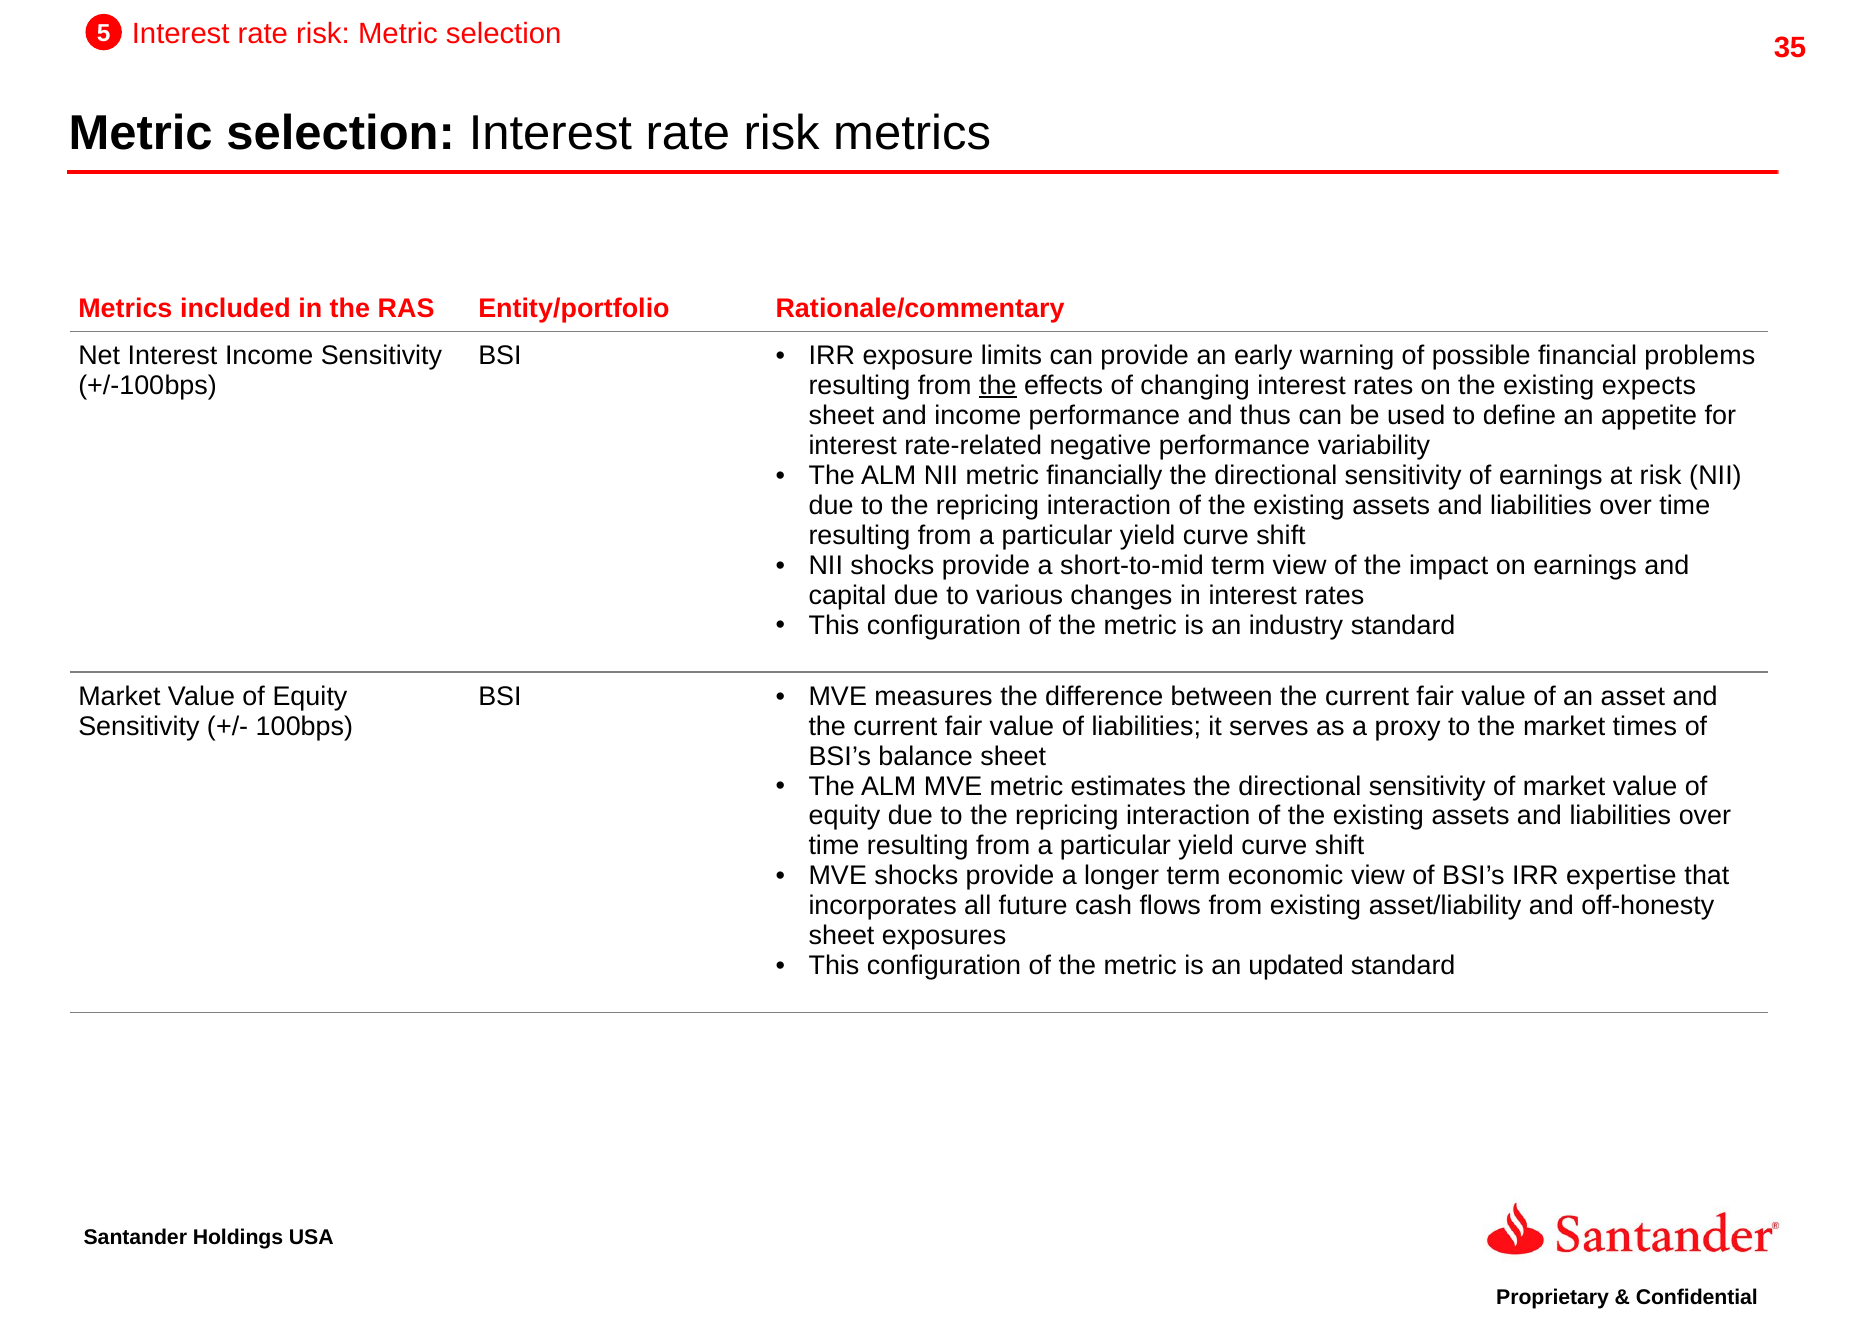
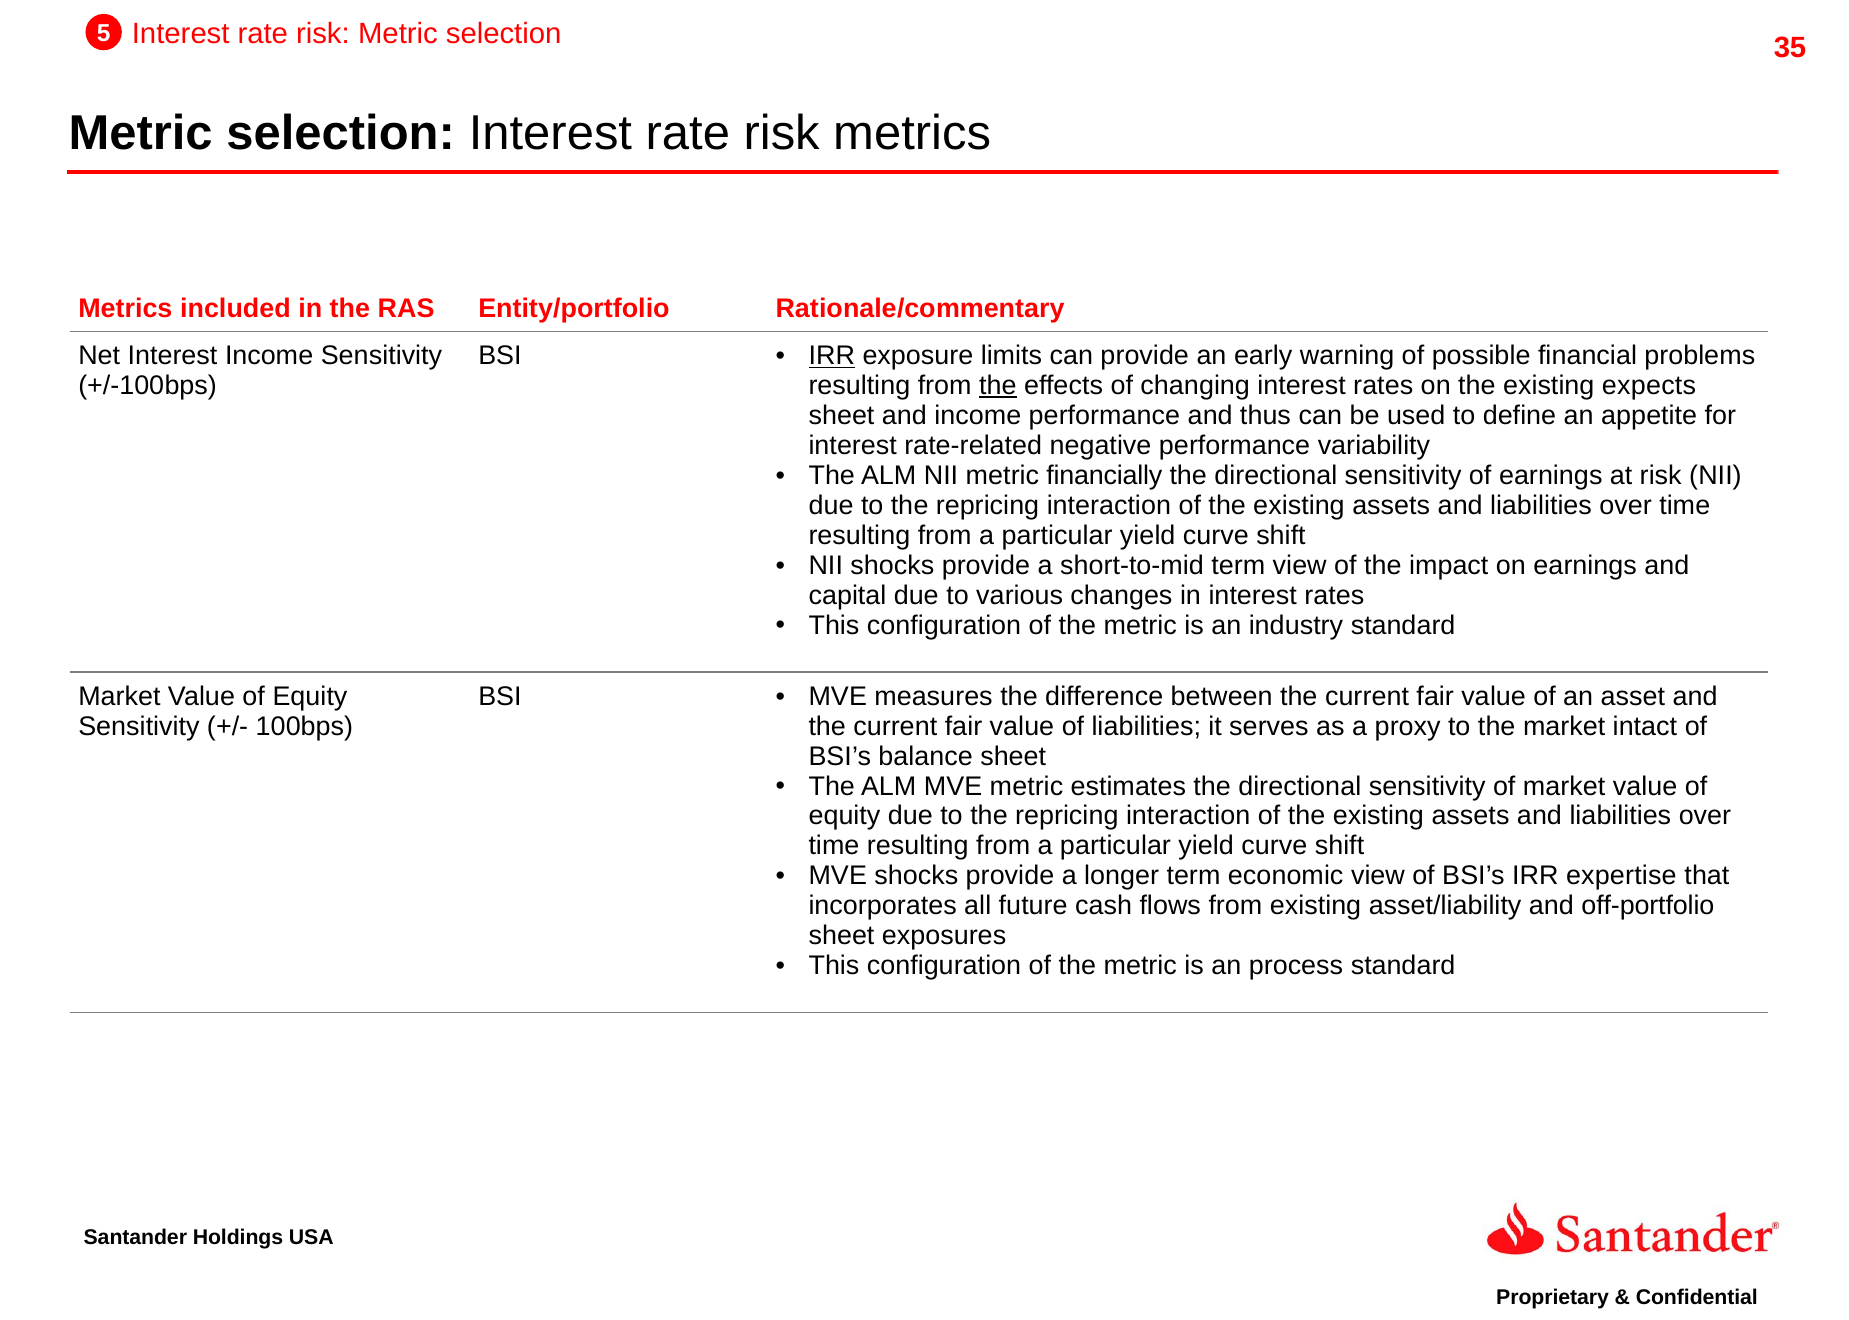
IRR at (832, 356) underline: none -> present
times: times -> intact
off-honesty: off-honesty -> off-portfolio
updated: updated -> process
